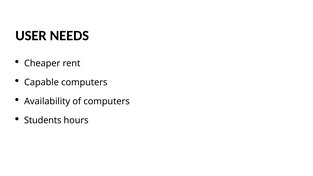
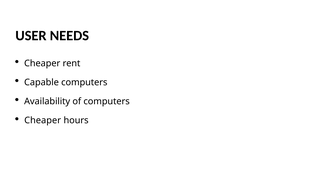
Students at (43, 121): Students -> Cheaper
